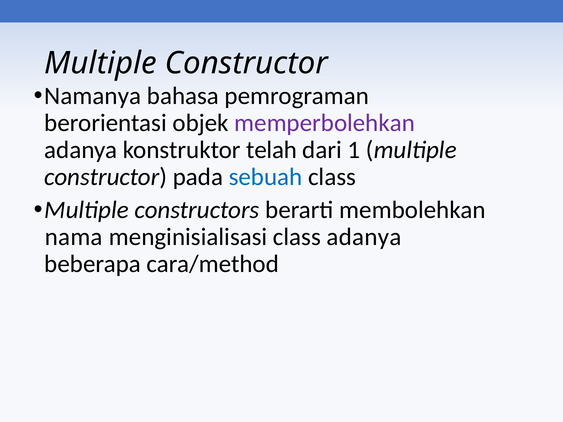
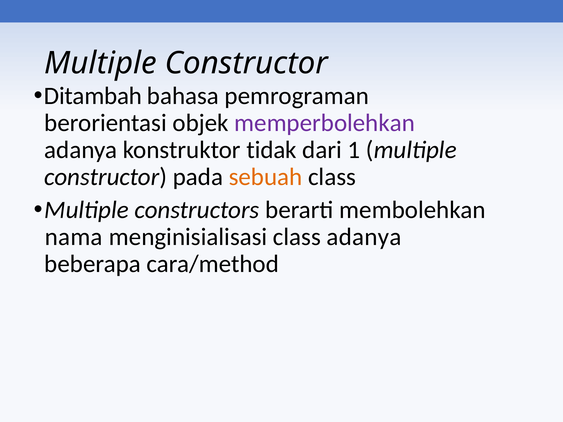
Namanya: Namanya -> Ditambah
telah: telah -> tidak
sebuah colour: blue -> orange
